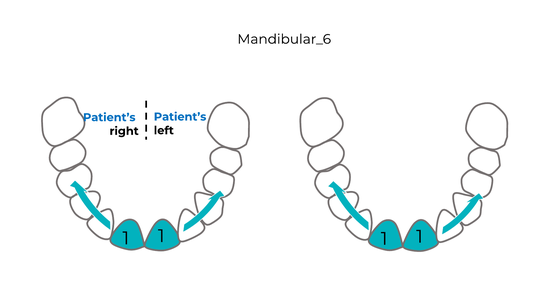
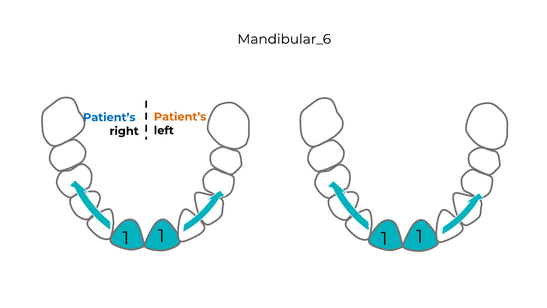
Patient’s at (180, 117) colour: blue -> orange
